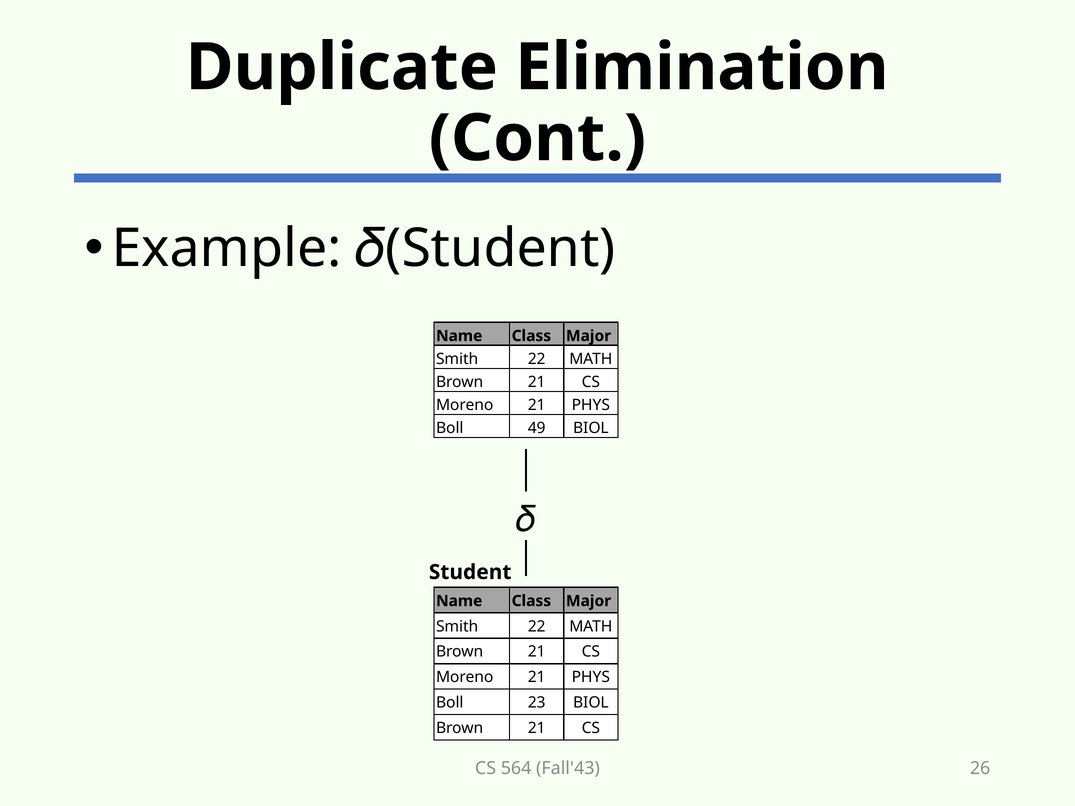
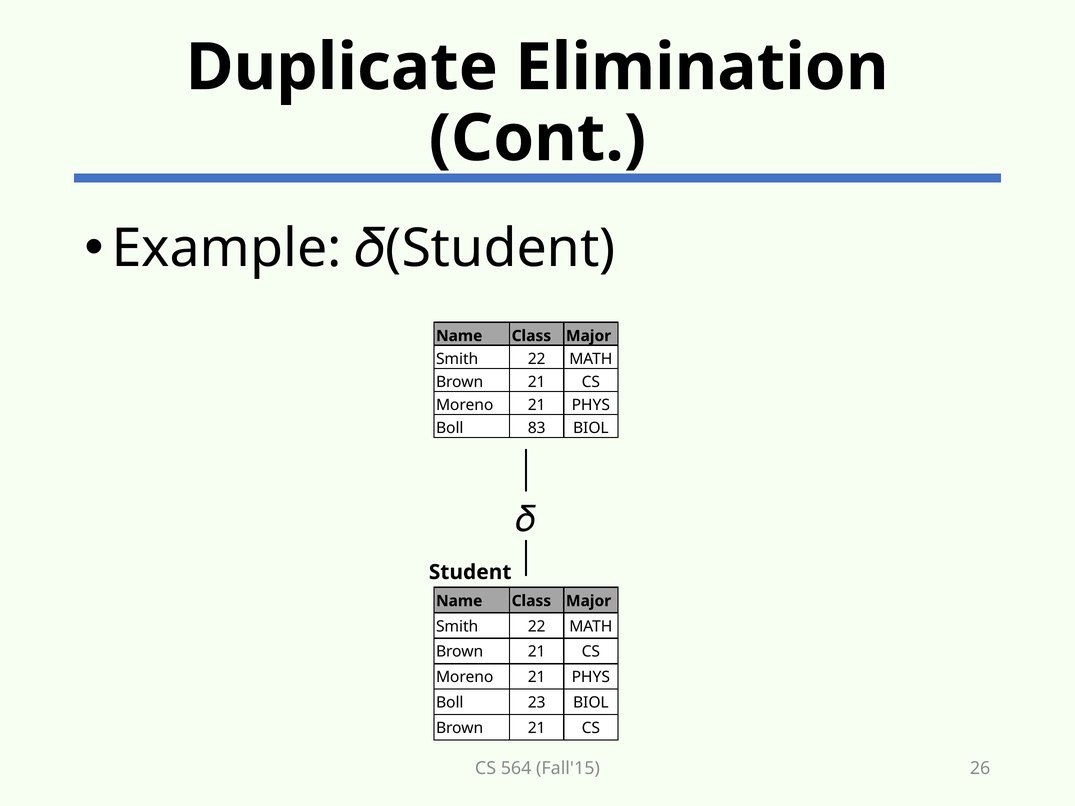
49: 49 -> 83
Fall'43: Fall'43 -> Fall'15
